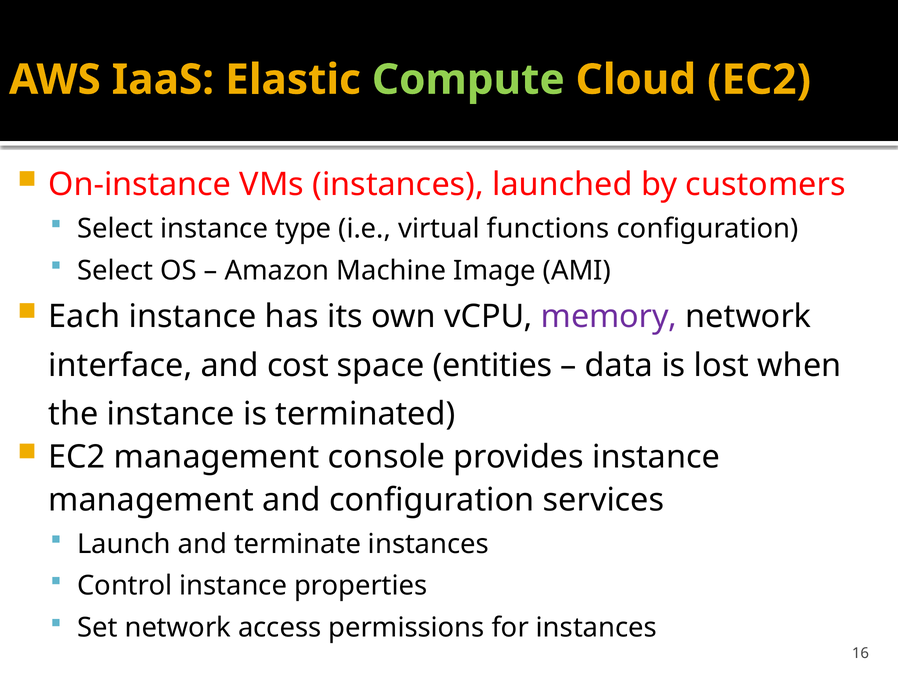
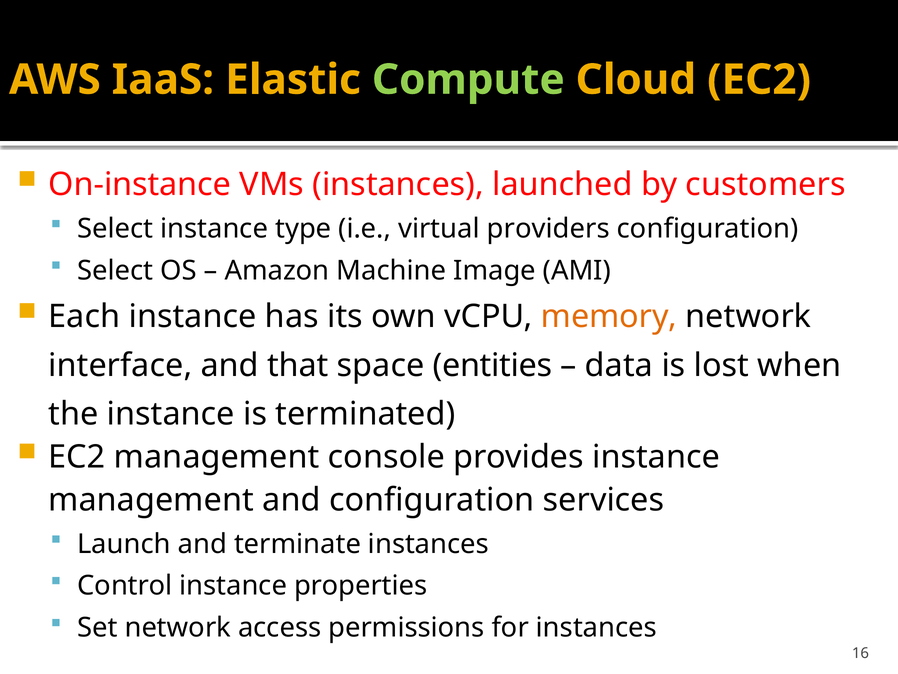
functions: functions -> providers
memory colour: purple -> orange
cost: cost -> that
